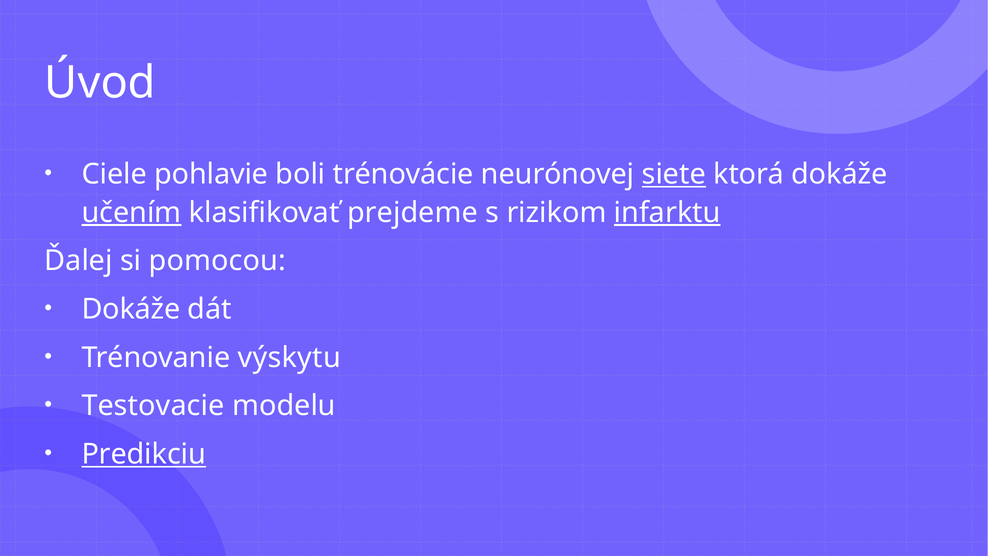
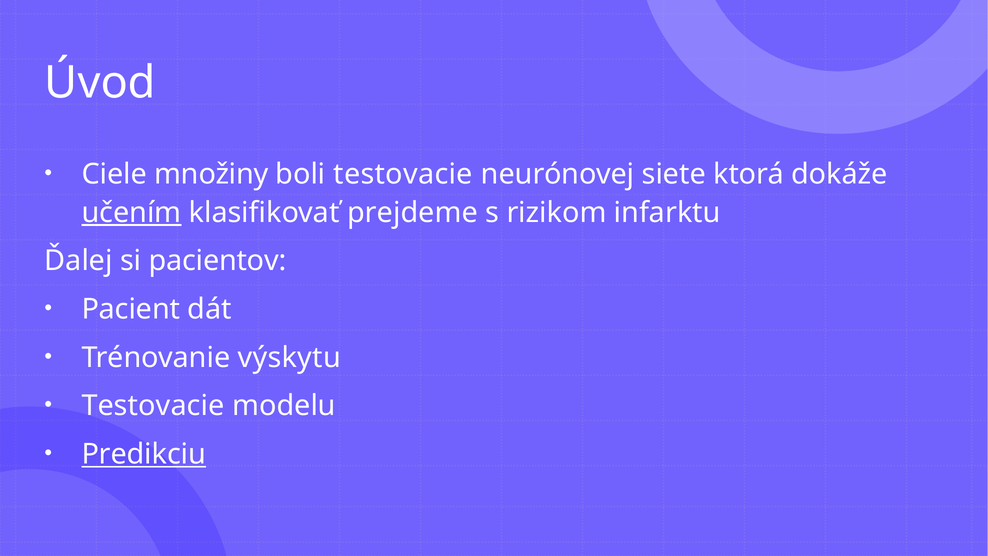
pohlavie: pohlavie -> množiny
boli trénovácie: trénovácie -> testovacie
siete underline: present -> none
infarktu underline: present -> none
pomocou: pomocou -> pacientov
Dokáže at (131, 309): Dokáže -> Pacient
